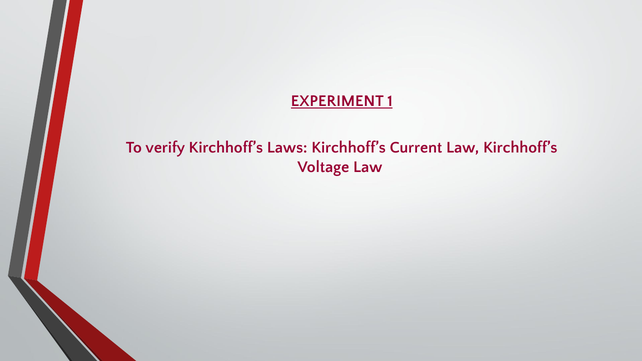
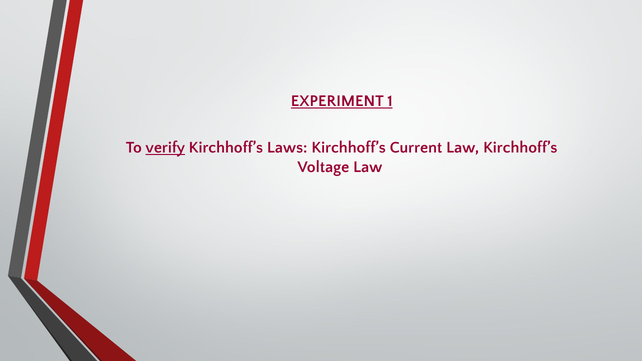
verify underline: none -> present
